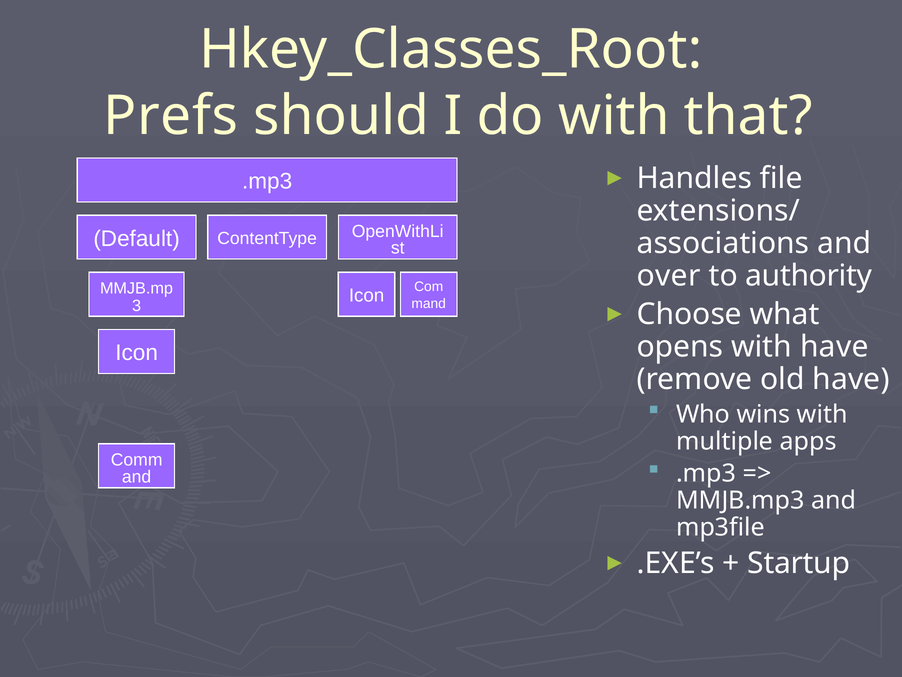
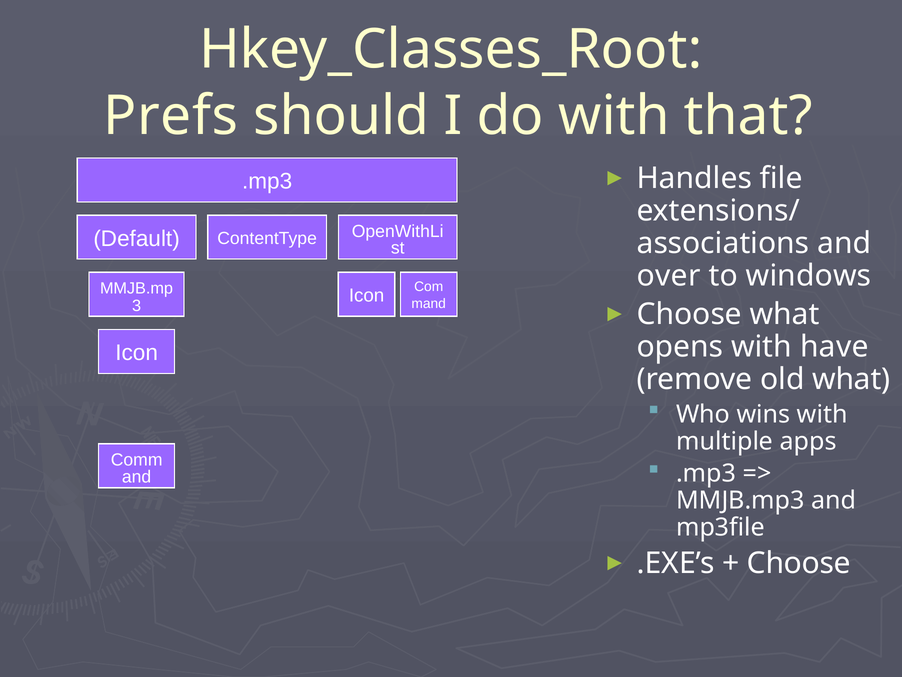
authority: authority -> windows
old have: have -> what
Startup at (799, 563): Startup -> Choose
